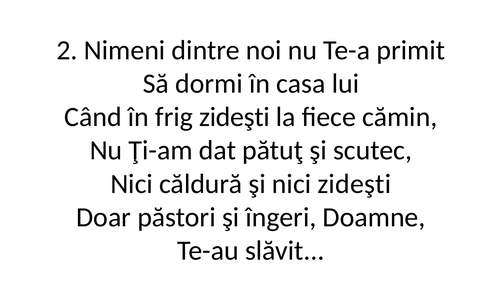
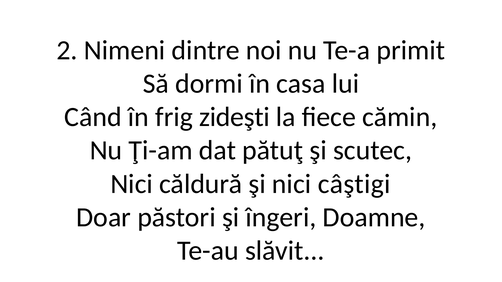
nici zideşti: zideşti -> câştigi
